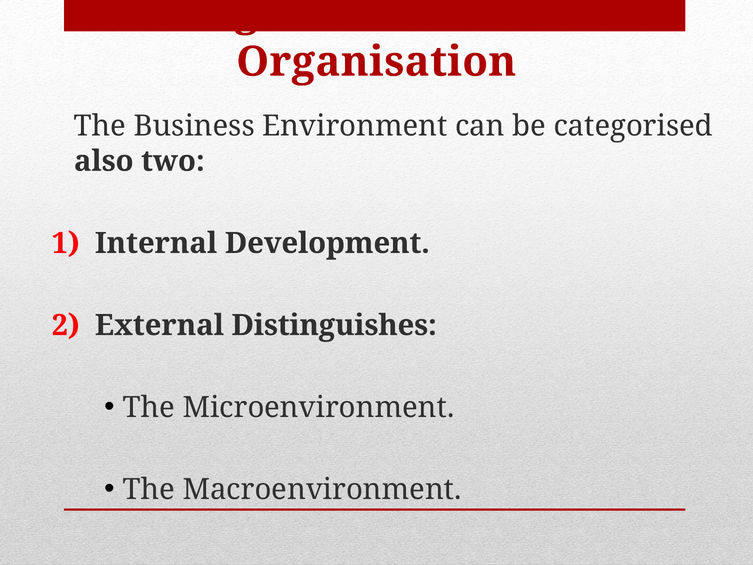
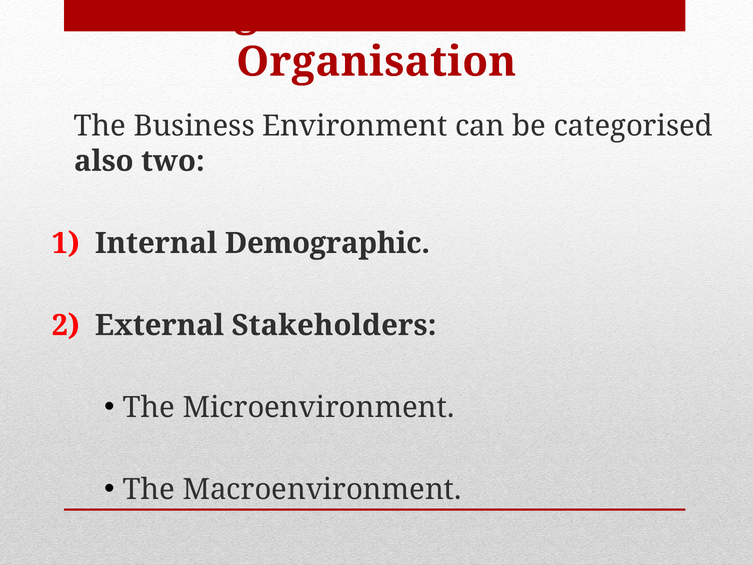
Development: Development -> Demographic
Distinguishes: Distinguishes -> Stakeholders
